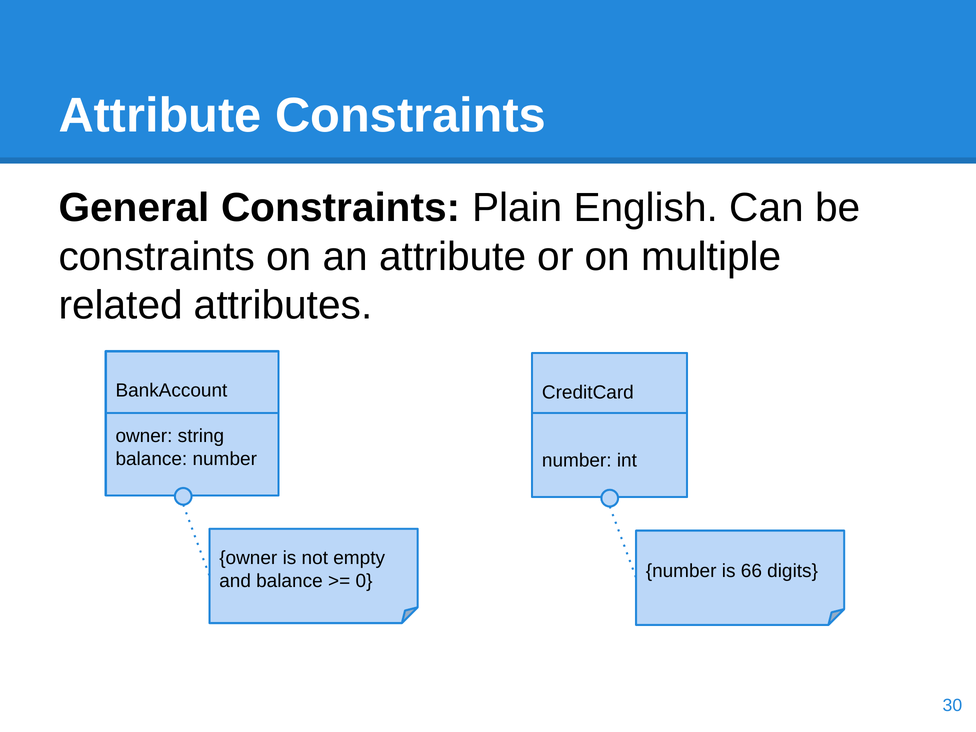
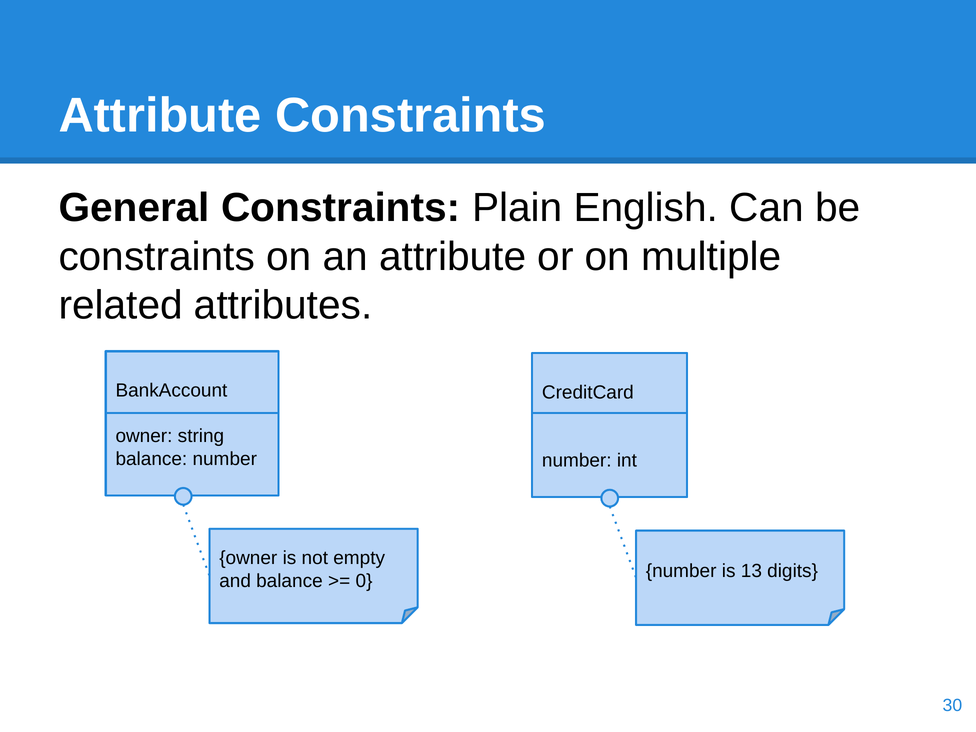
66: 66 -> 13
